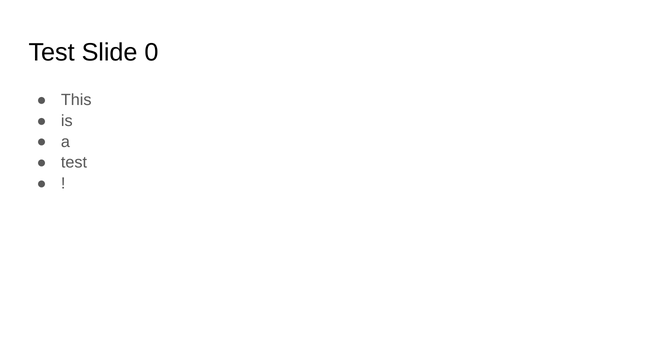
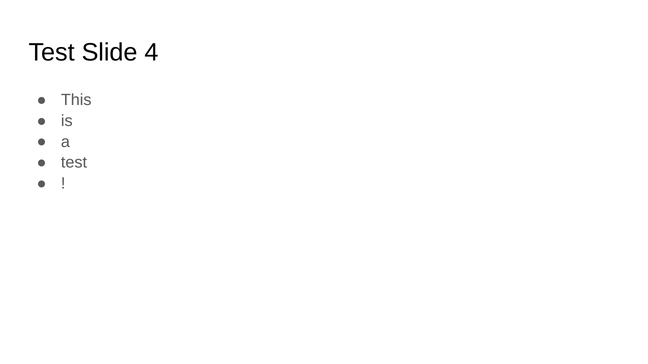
0: 0 -> 4
